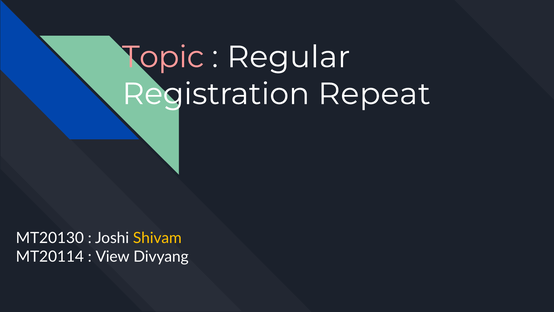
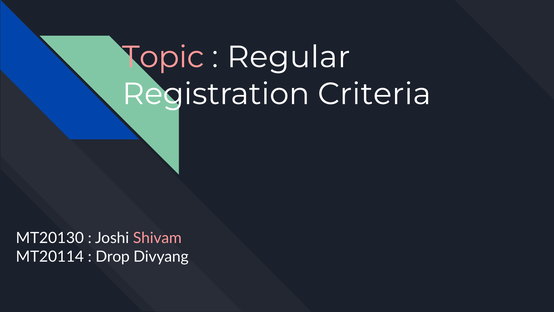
Repeat: Repeat -> Criteria
Shivam colour: yellow -> pink
View: View -> Drop
